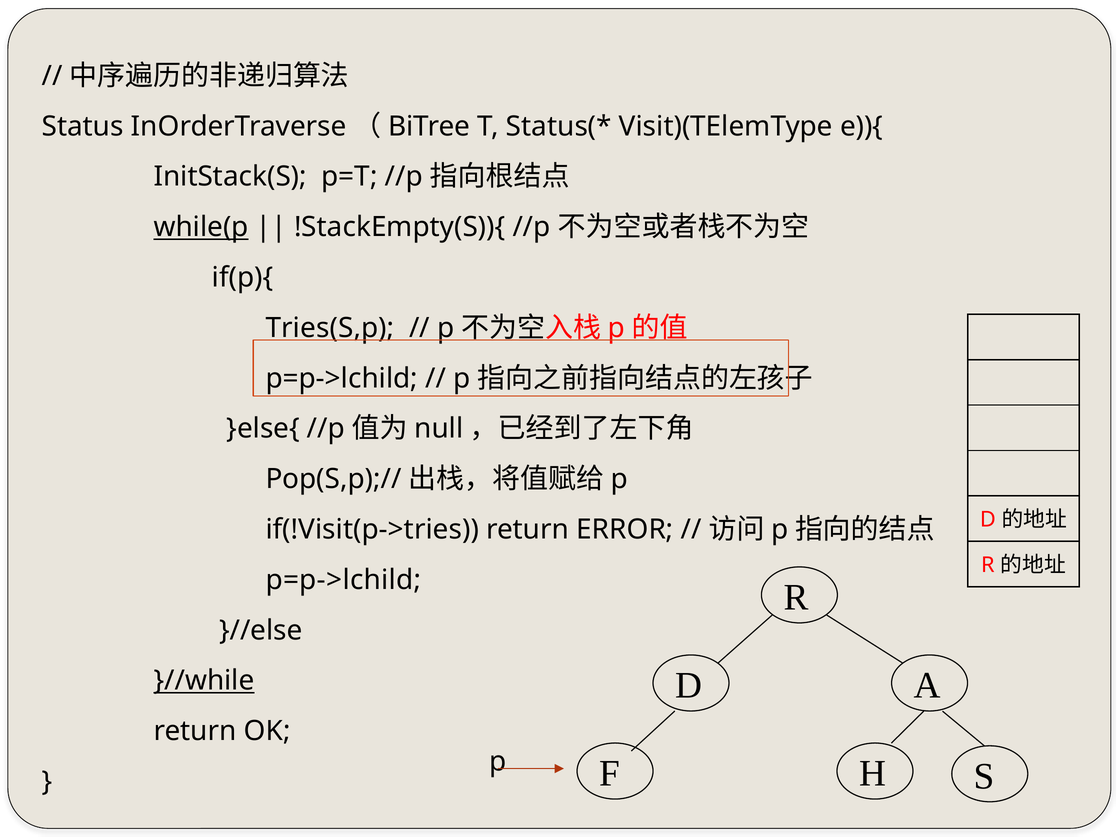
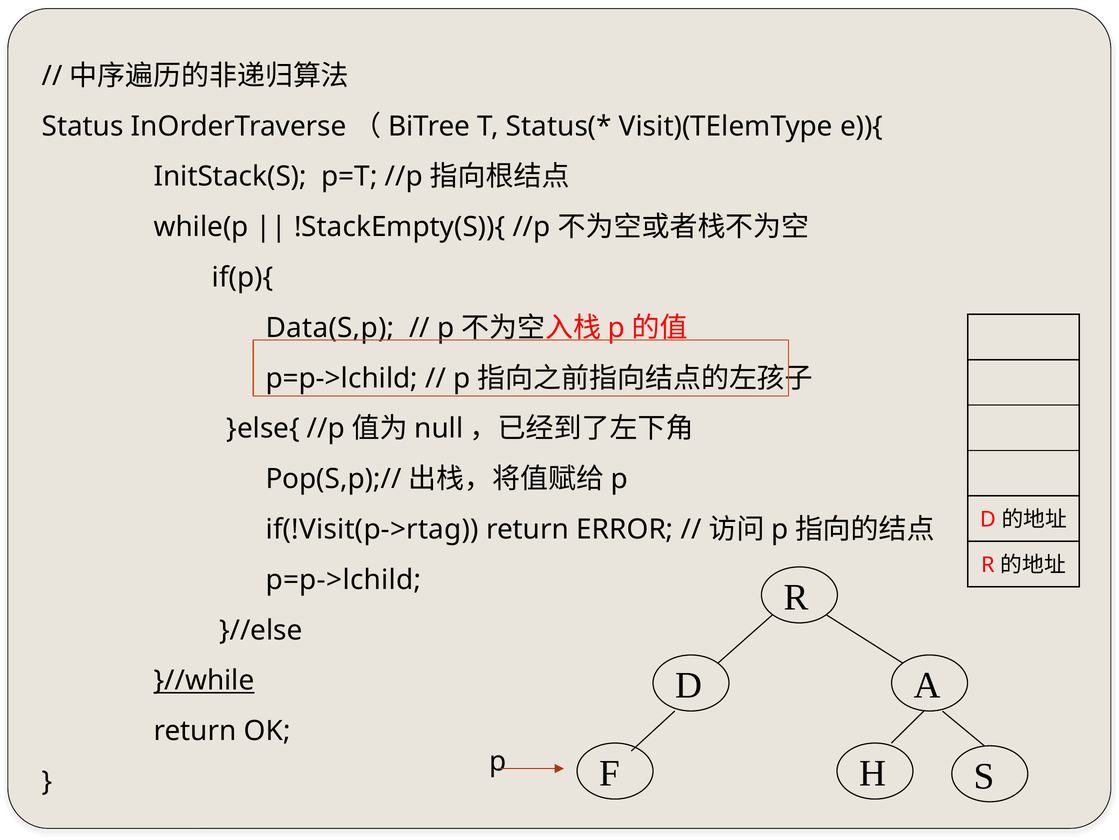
while(p underline: present -> none
Tries(S,p: Tries(S,p -> Data(S,p
if(!Visit(p->tries: if(!Visit(p->tries -> if(!Visit(p->rtag
